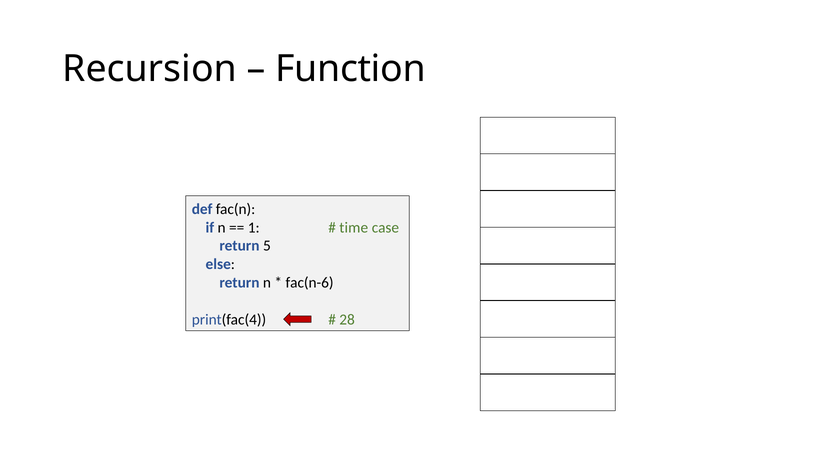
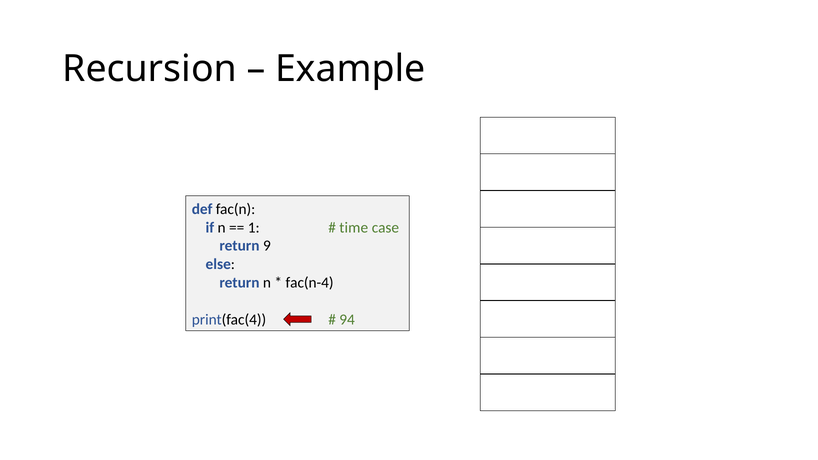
Function: Function -> Example
5: 5 -> 9
fac(n-6: fac(n-6 -> fac(n-4
28: 28 -> 94
